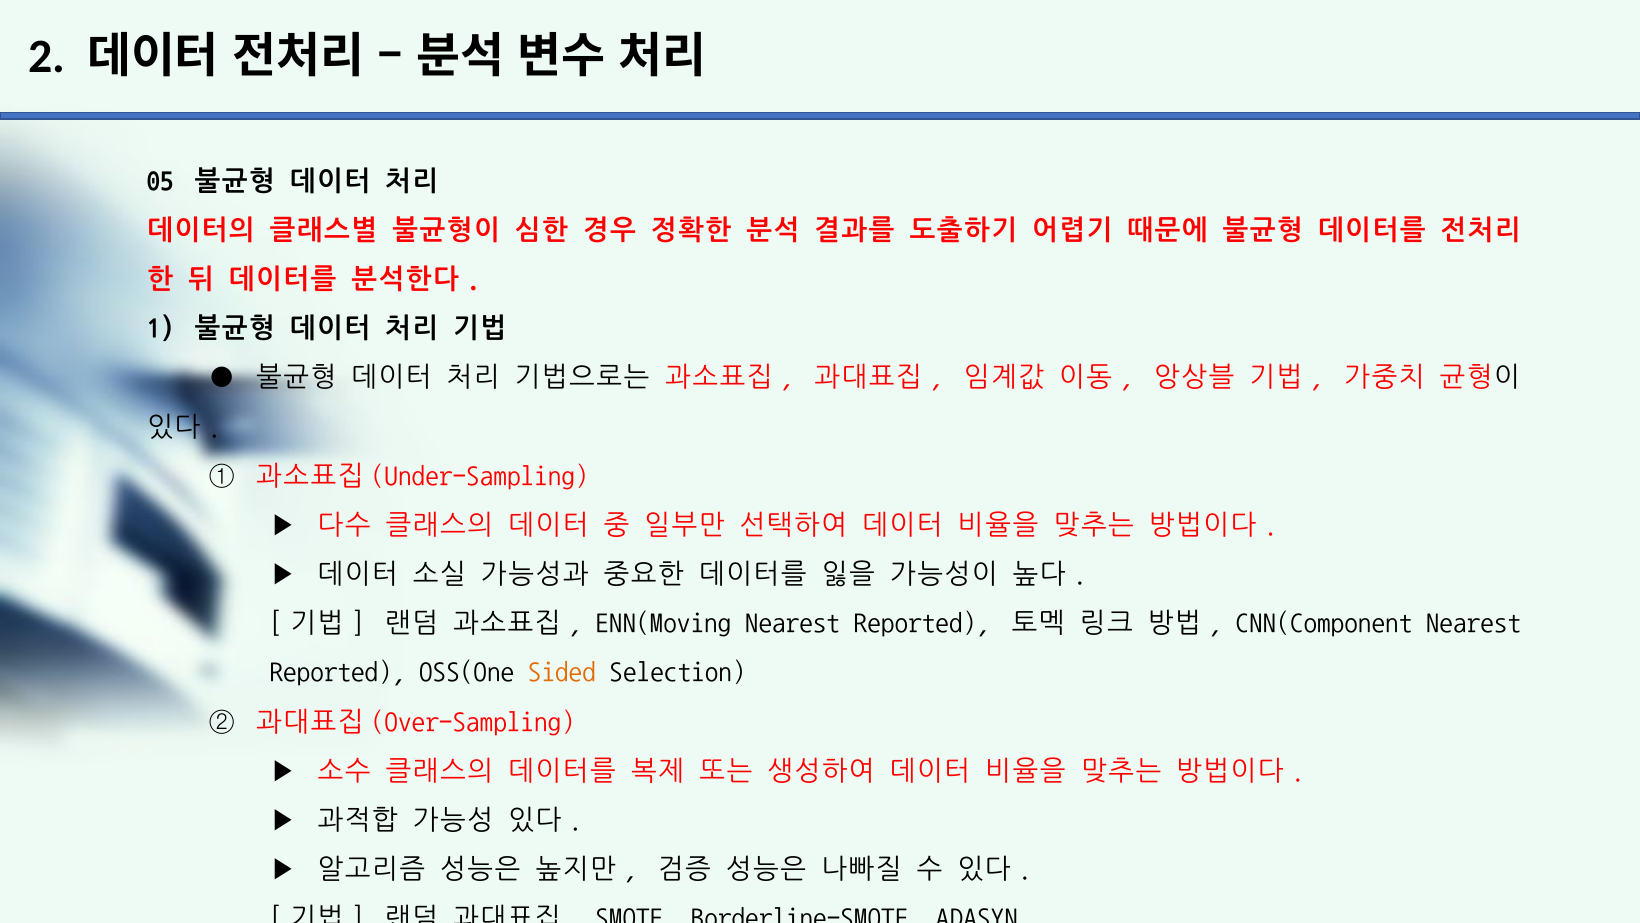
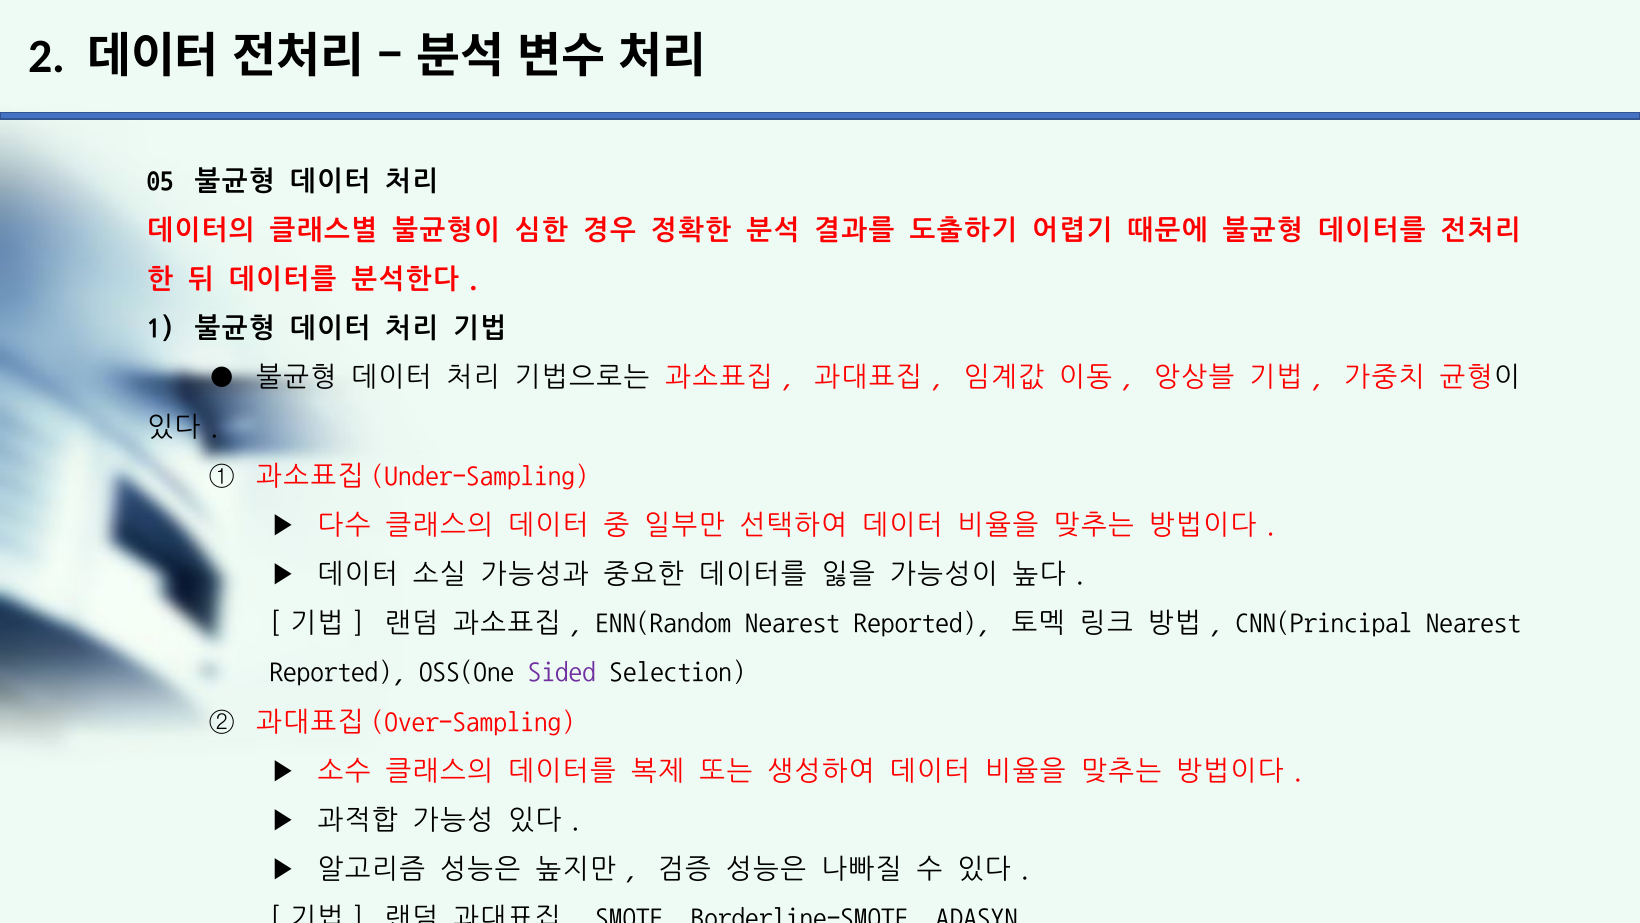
ENN(Moving: ENN(Moving -> ENN(Random
CNN(Component: CNN(Component -> CNN(Principal
Sided colour: orange -> purple
